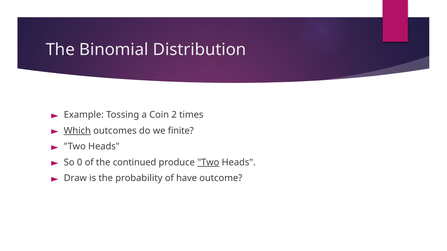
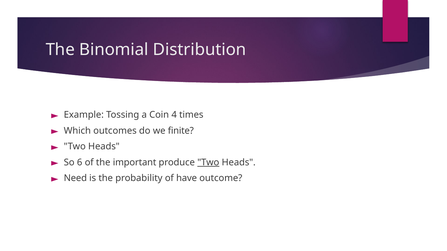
2: 2 -> 4
Which underline: present -> none
0: 0 -> 6
continued: continued -> important
Draw: Draw -> Need
